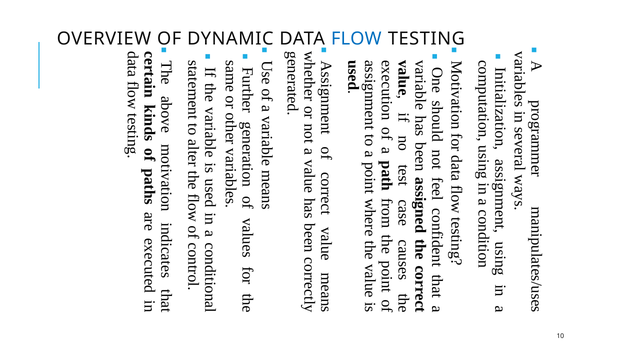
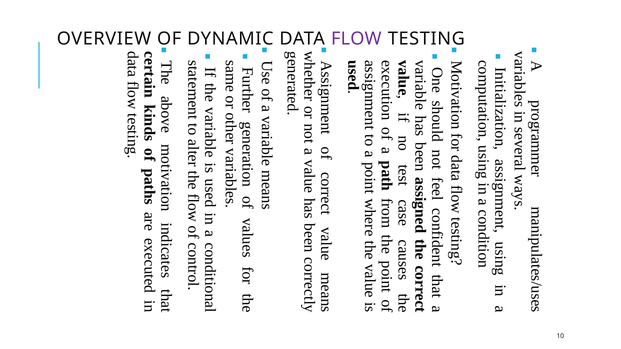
FLOW colour: blue -> purple
